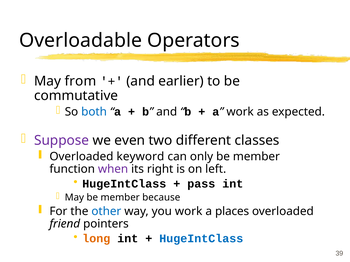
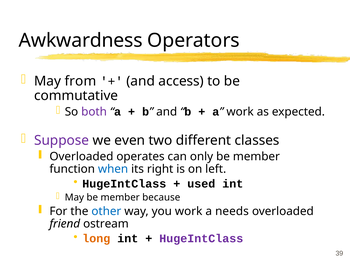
Overloadable: Overloadable -> Awkwardness
earlier: earlier -> access
both colour: blue -> purple
keyword: keyword -> operates
when colour: purple -> blue
pass: pass -> used
places: places -> needs
pointers: pointers -> ostream
HugeIntClass at (201, 239) colour: blue -> purple
